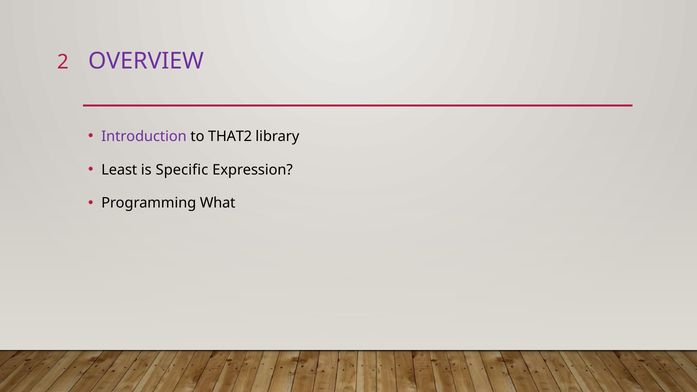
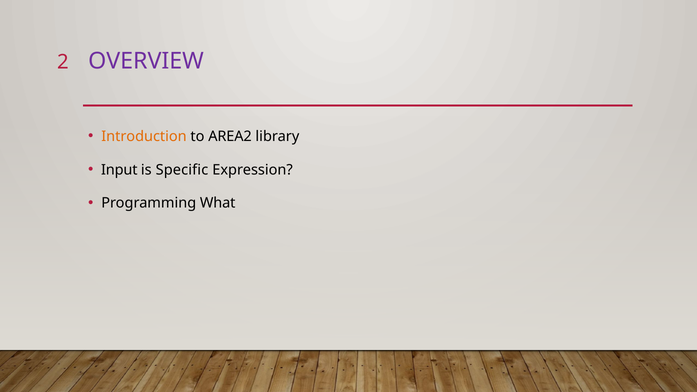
Introduction colour: purple -> orange
THAT2: THAT2 -> AREA2
Least: Least -> Input
